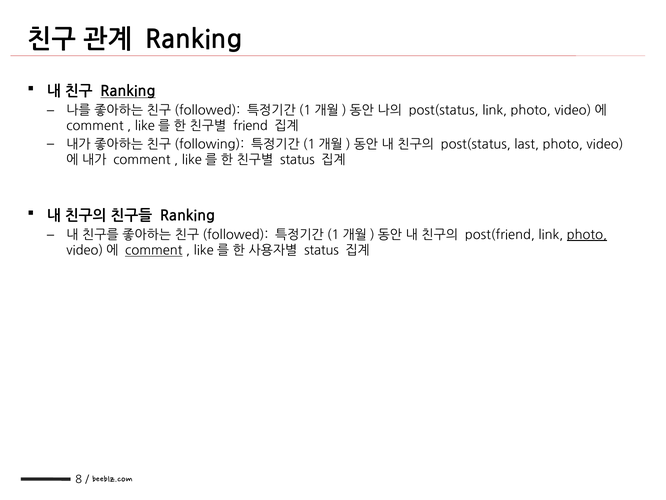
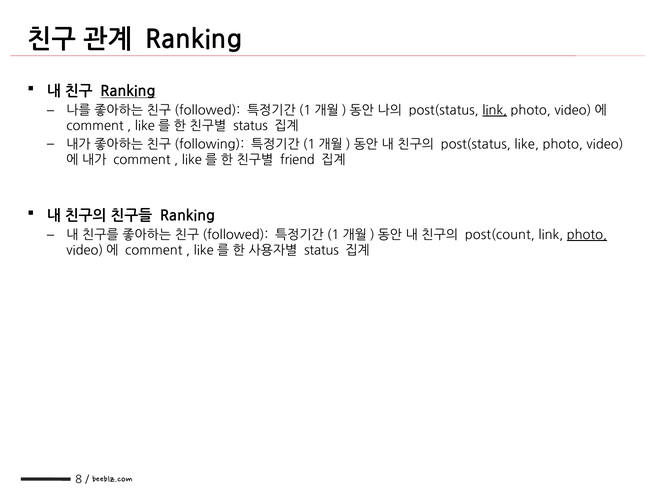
link at (495, 110) underline: none -> present
friend at (250, 126): friend -> status
last: last -> like
status at (297, 160): status -> friend
post(friend: post(friend -> post(count
comment at (154, 250) underline: present -> none
